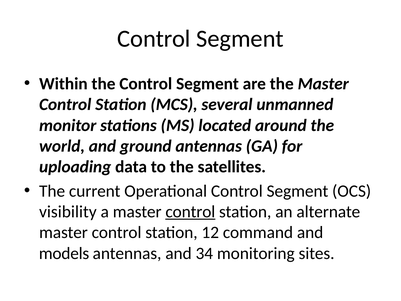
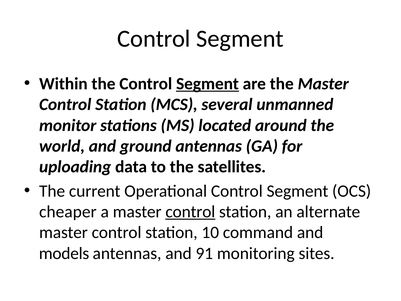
Segment at (208, 84) underline: none -> present
visibility: visibility -> cheaper
12: 12 -> 10
34: 34 -> 91
